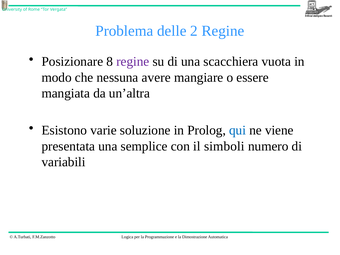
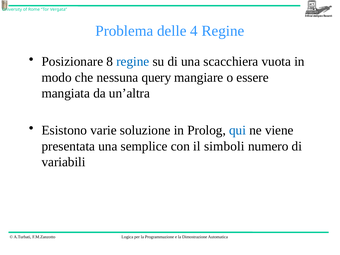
2: 2 -> 4
regine at (133, 62) colour: purple -> blue
avere: avere -> query
